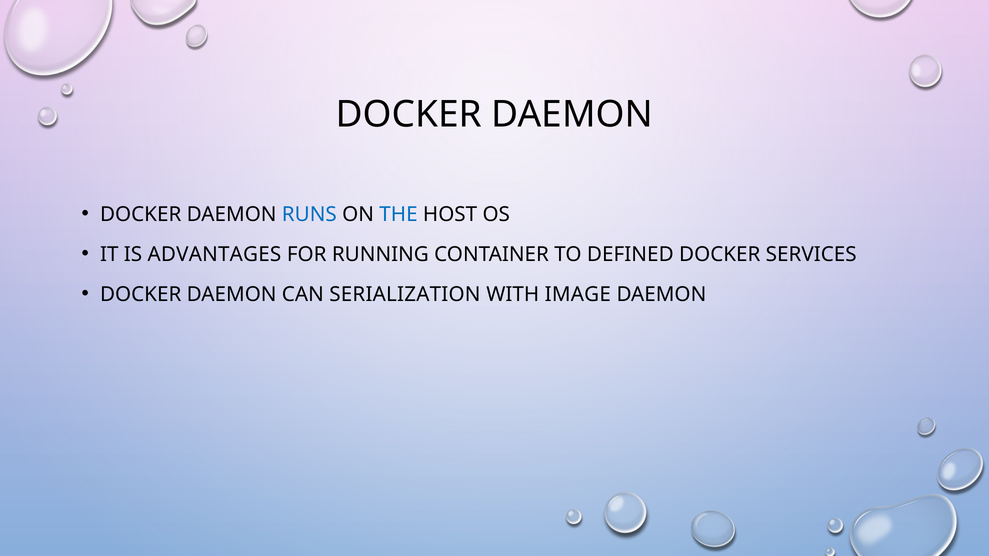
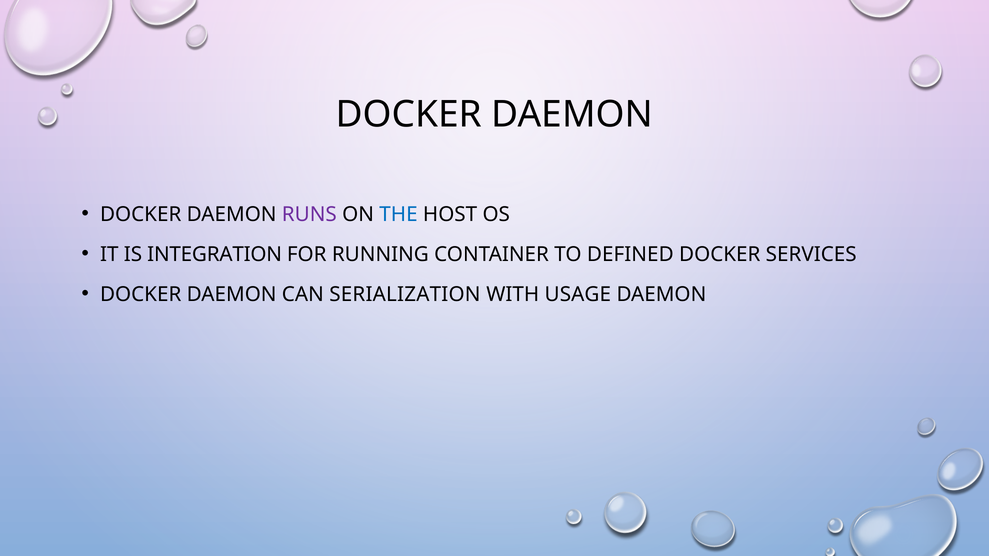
RUNS colour: blue -> purple
ADVANTAGES: ADVANTAGES -> INTEGRATION
IMAGE: IMAGE -> USAGE
